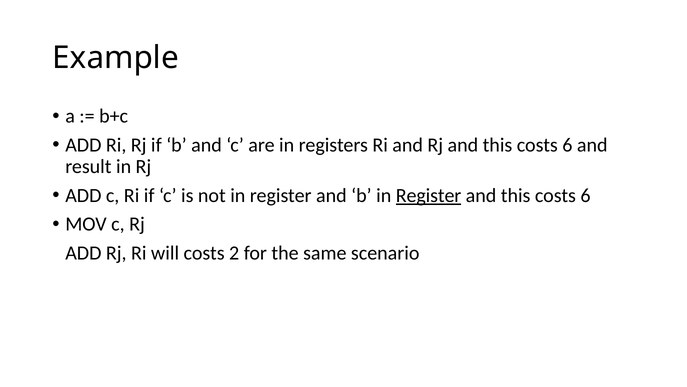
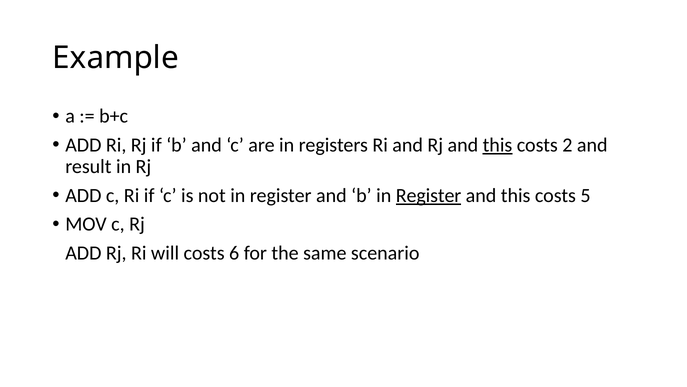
this at (497, 145) underline: none -> present
6 at (567, 145): 6 -> 2
6 at (586, 195): 6 -> 5
2: 2 -> 6
